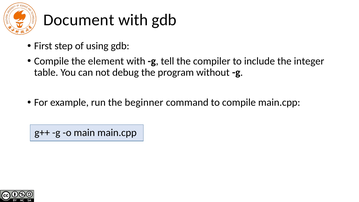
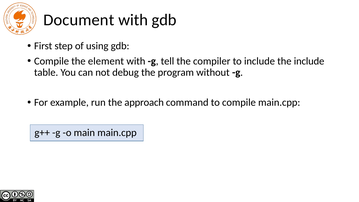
the integer: integer -> include
beginner: beginner -> approach
